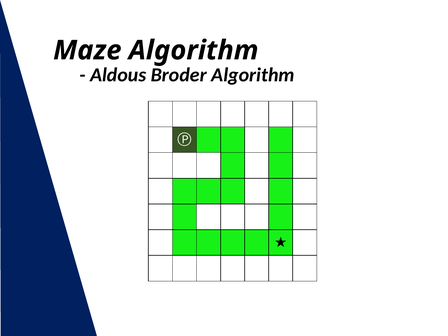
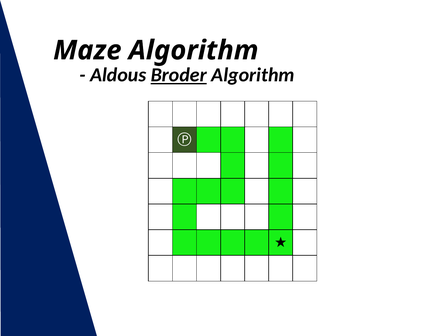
Broder underline: none -> present
